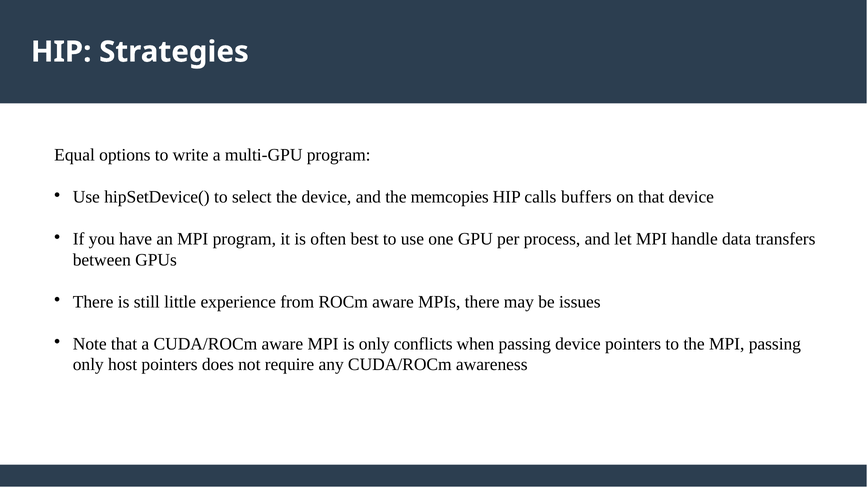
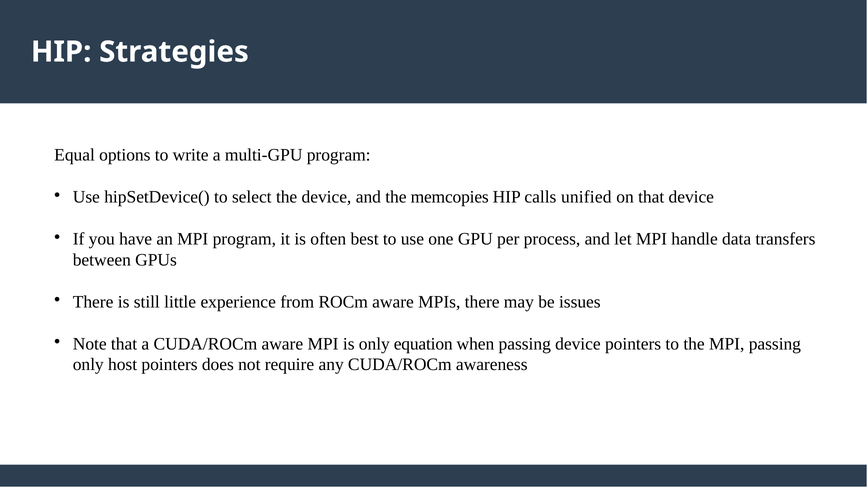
buffers: buffers -> unified
conflicts: conflicts -> equation
